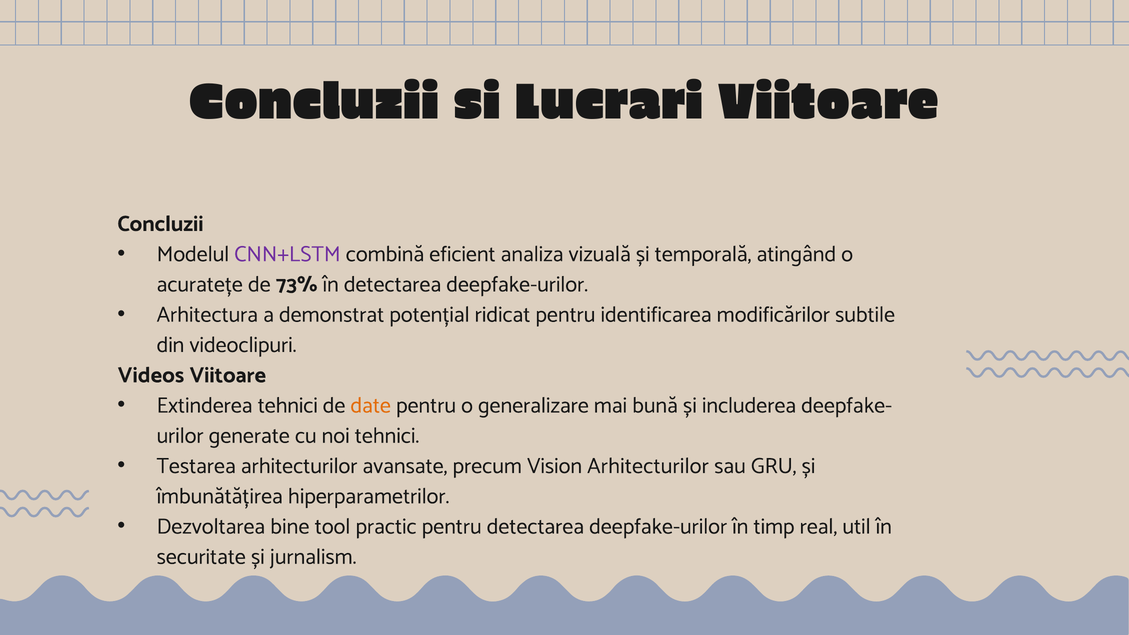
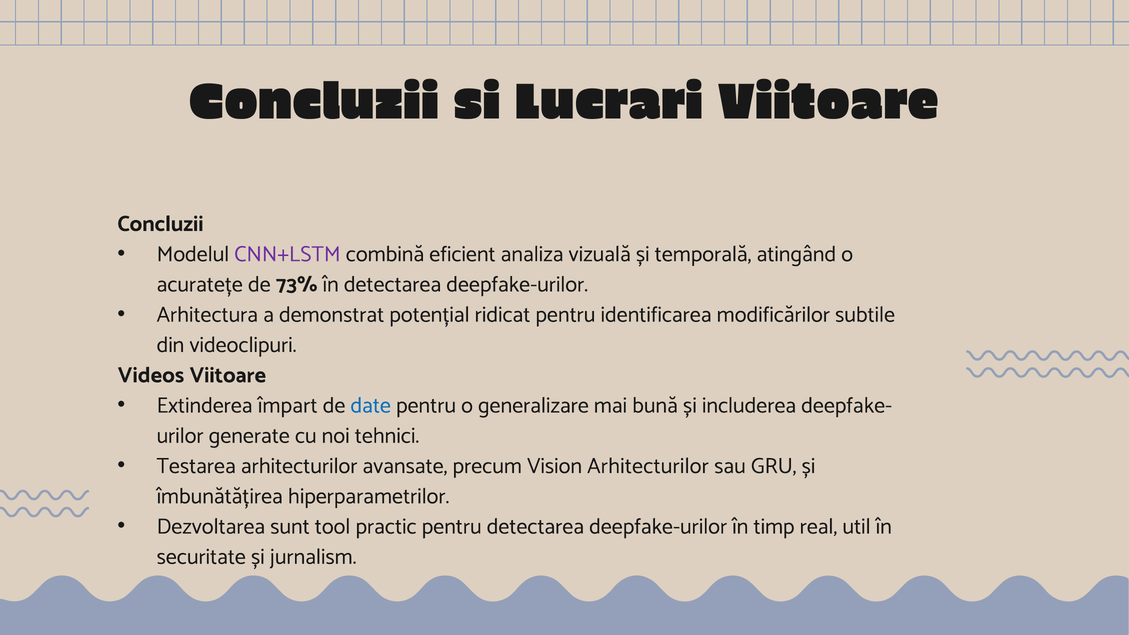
Extinderea tehnici: tehnici -> împart
date colour: orange -> blue
bine: bine -> sunt
